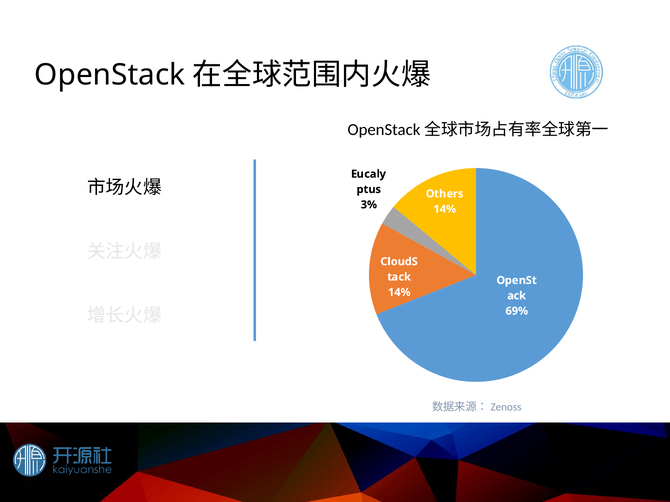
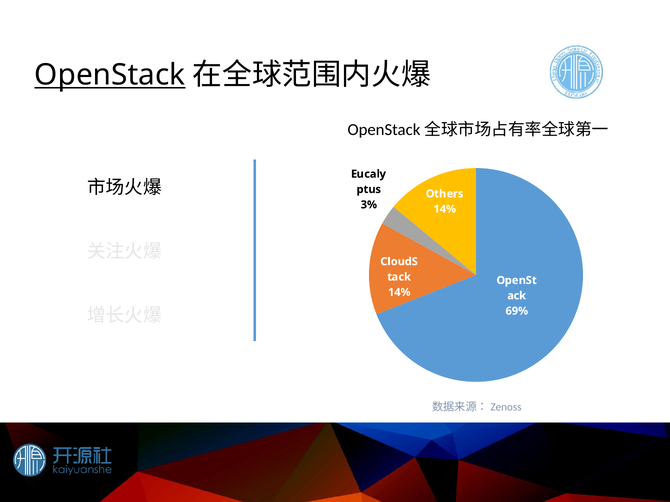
OpenStack underline: none -> present
